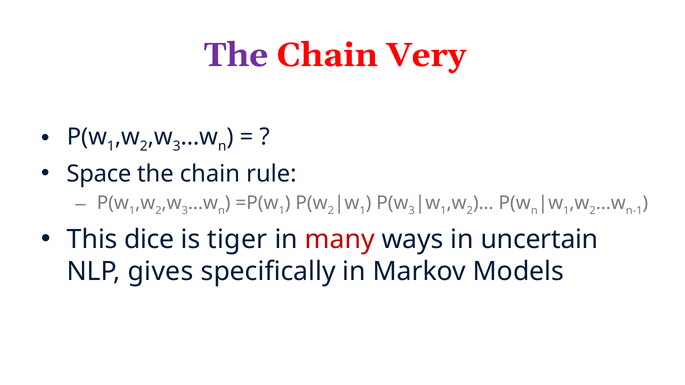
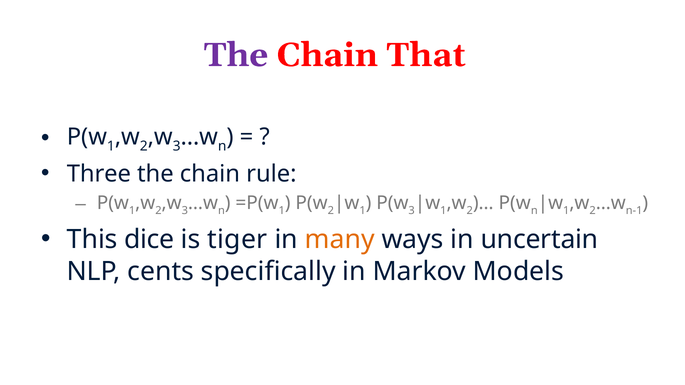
Very: Very -> That
Space: Space -> Three
many colour: red -> orange
gives: gives -> cents
